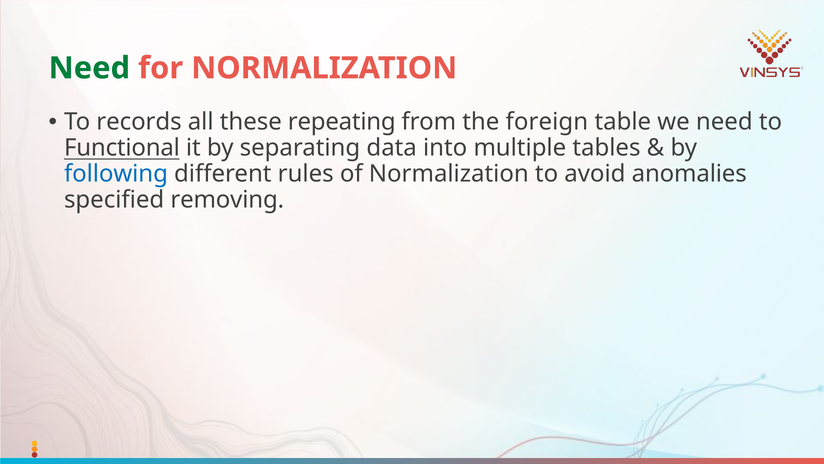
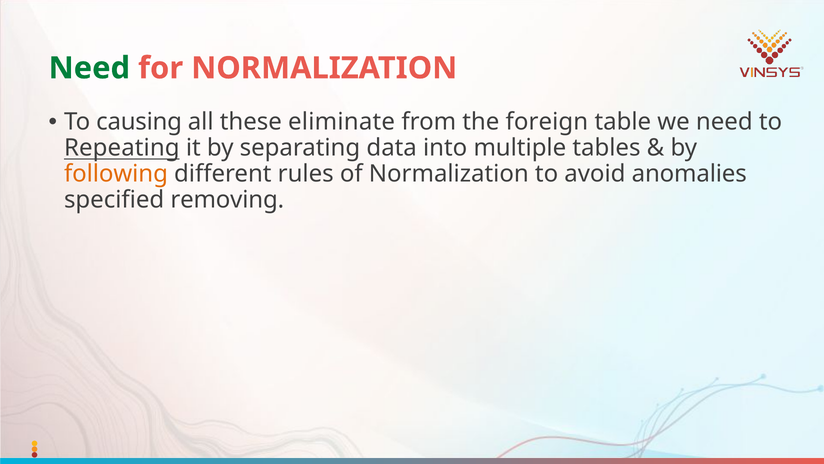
records: records -> causing
repeating: repeating -> eliminate
Functional: Functional -> Repeating
following colour: blue -> orange
